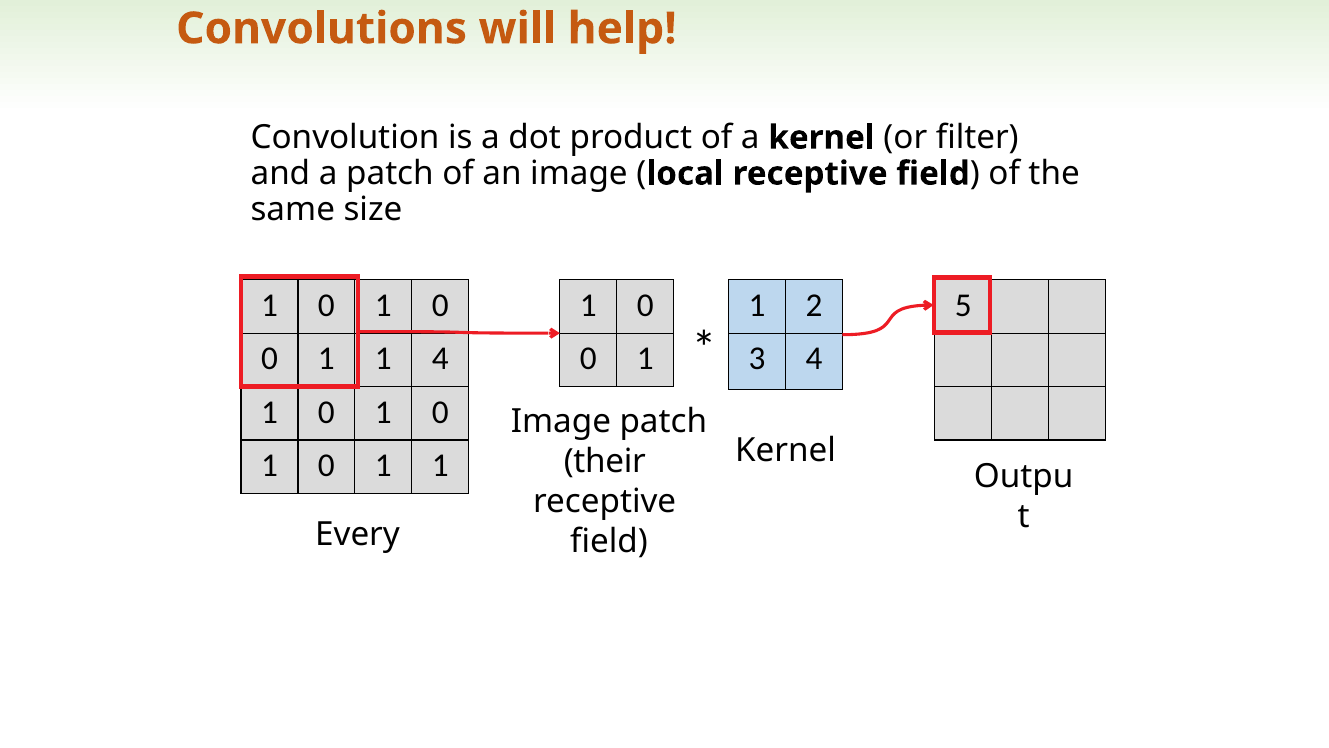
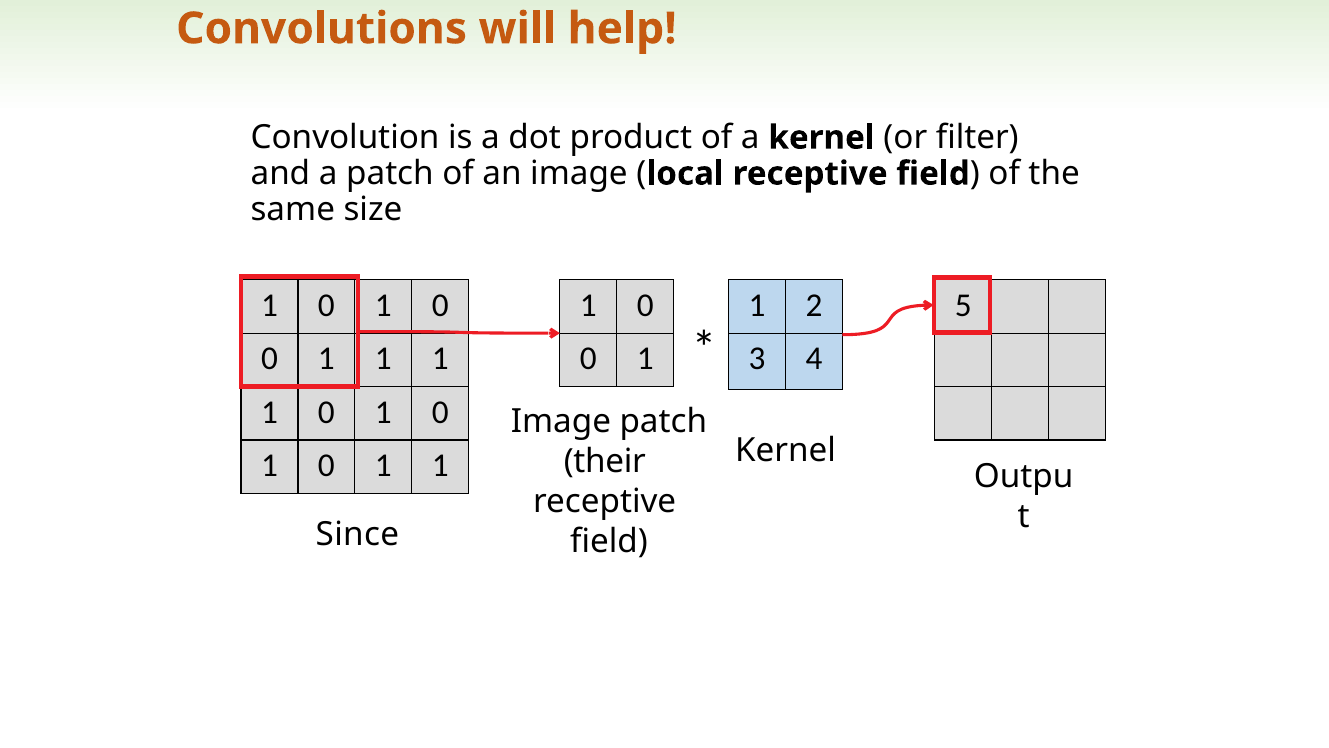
4 at (440, 359): 4 -> 1
Every: Every -> Since
